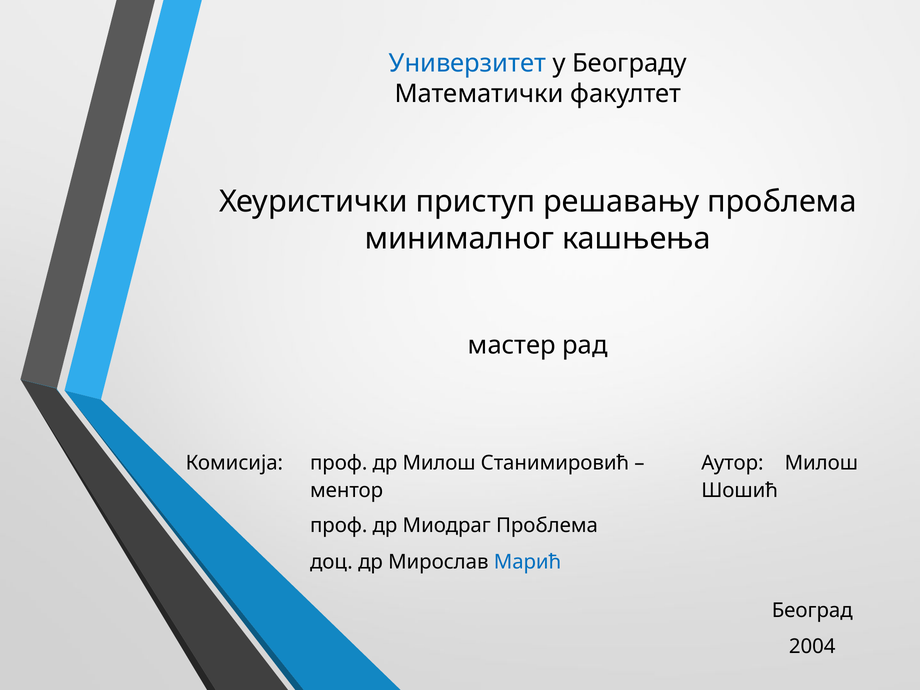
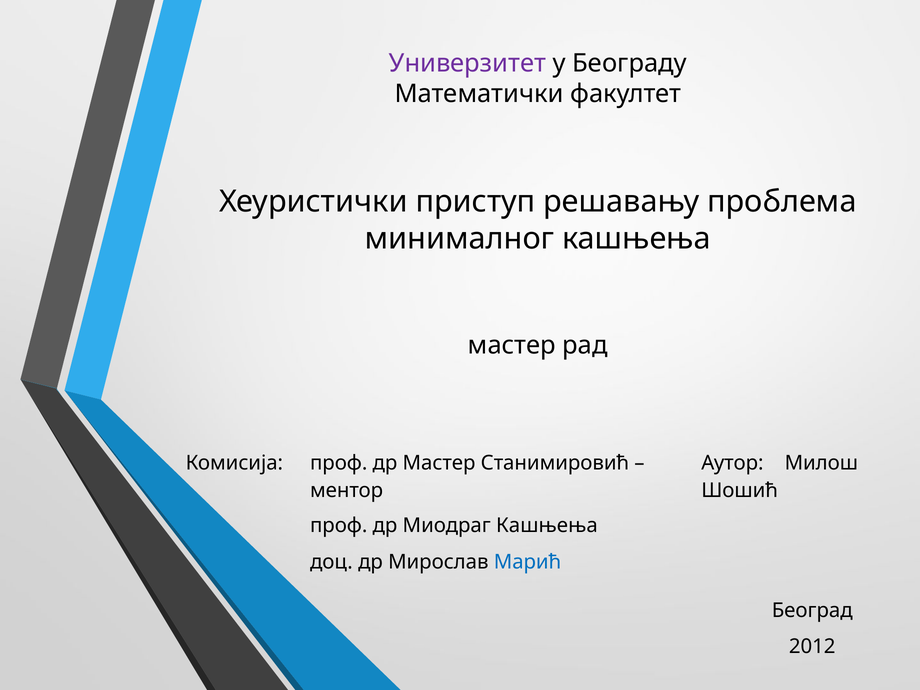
Универзитет colour: blue -> purple
др Милош: Милош -> Мастер
Миодраг Проблема: Проблема -> Кашњења
2004: 2004 -> 2012
